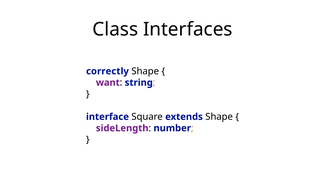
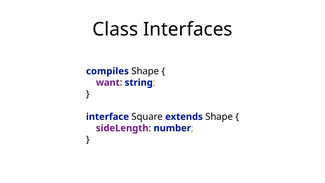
correctly: correctly -> compiles
